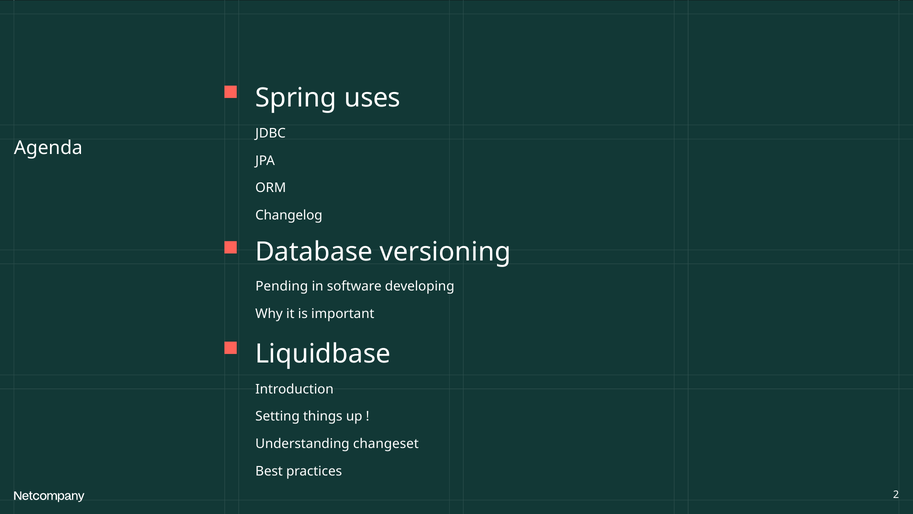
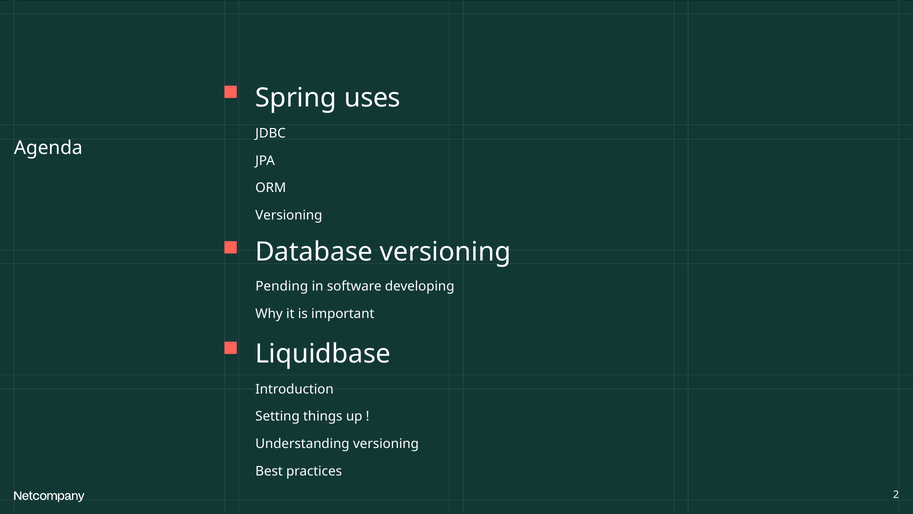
Changelog at (289, 215): Changelog -> Versioning
Understanding changeset: changeset -> versioning
